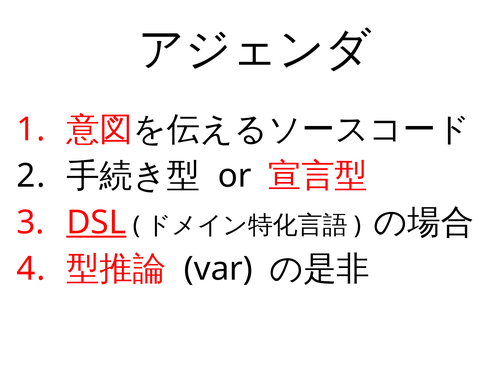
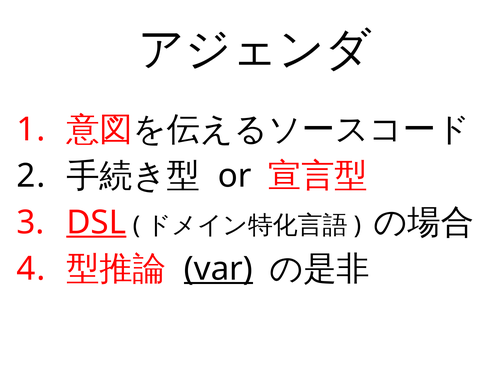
var underline: none -> present
